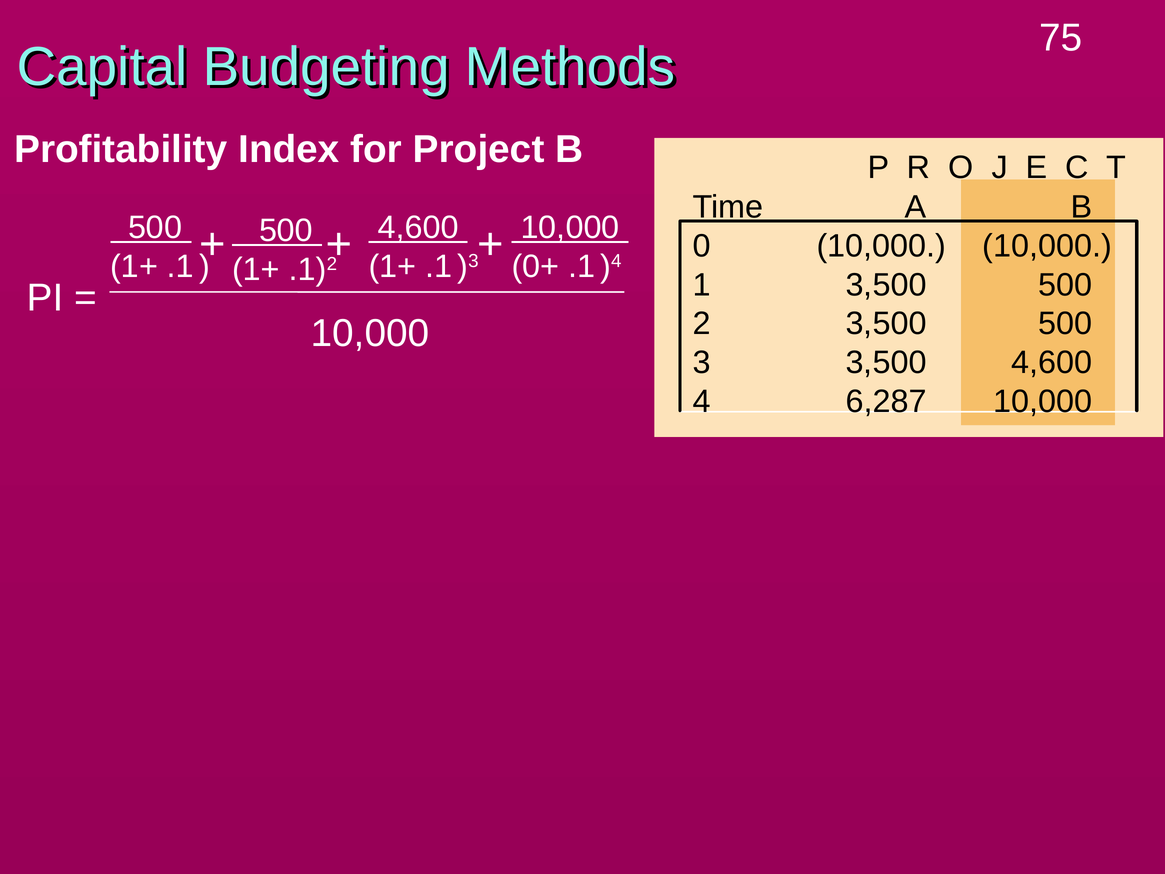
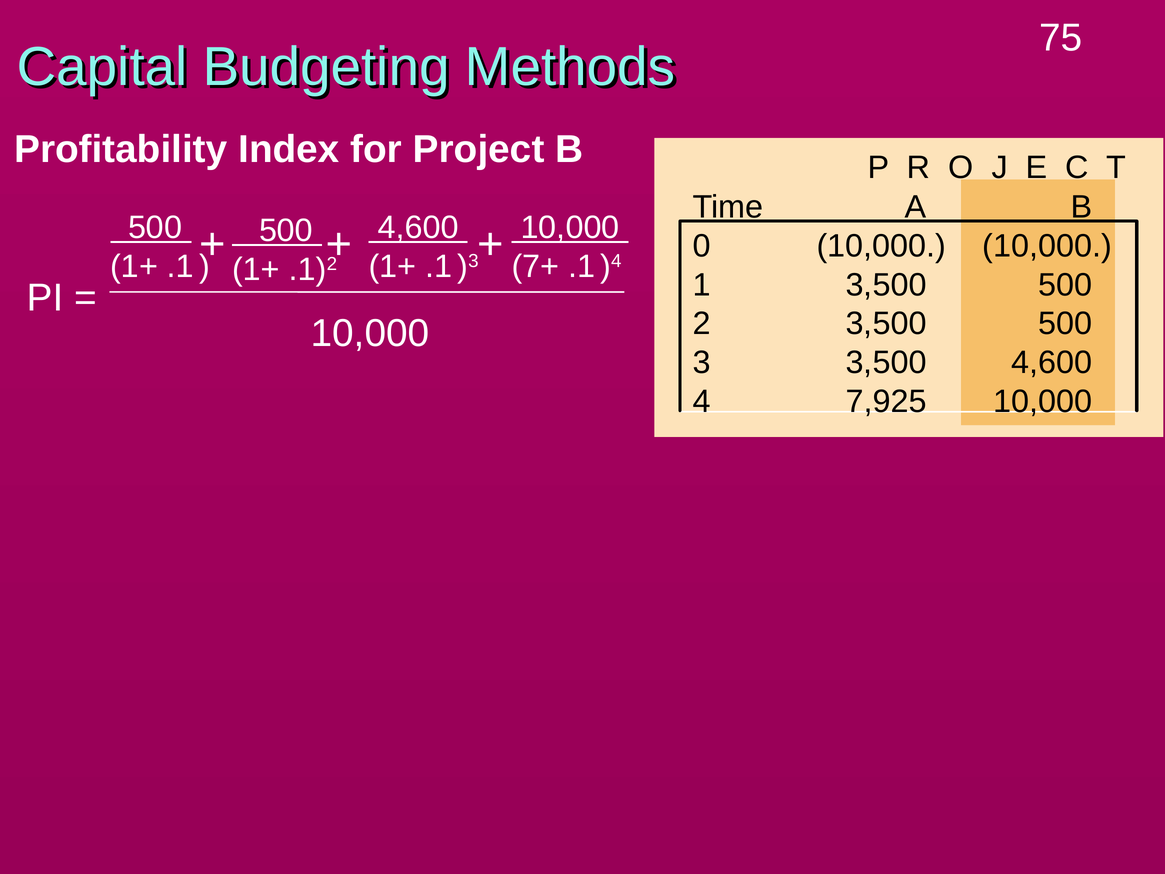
0+: 0+ -> 7+
6,287: 6,287 -> 7,925
